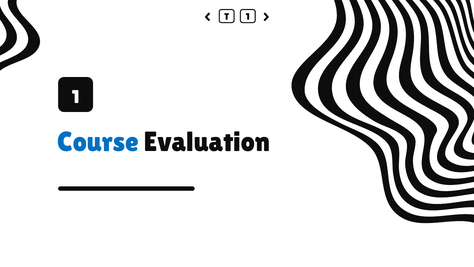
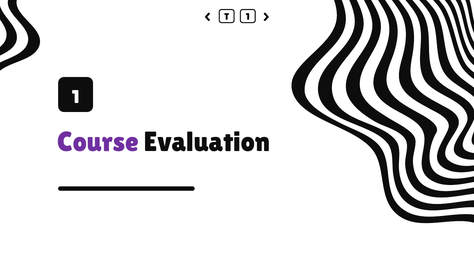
Course colour: blue -> purple
